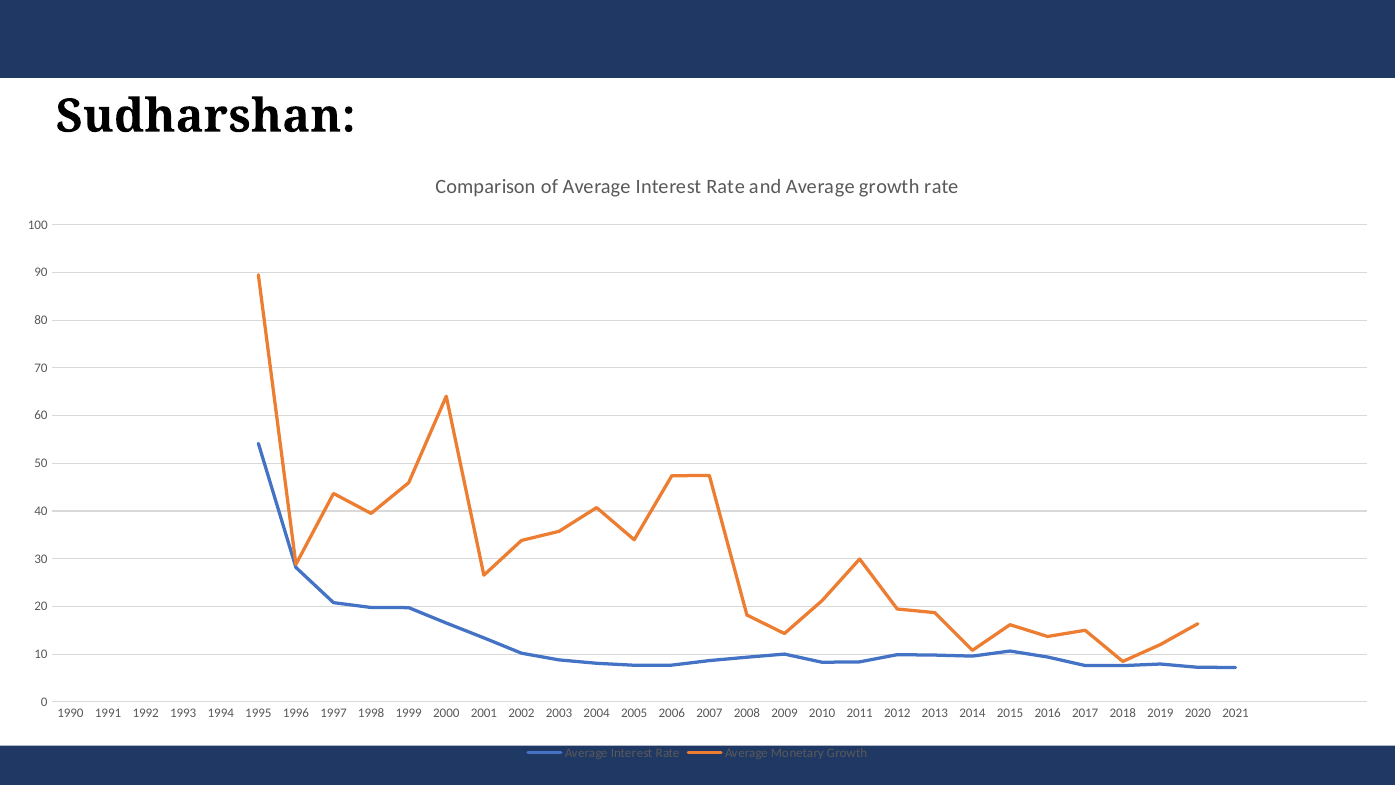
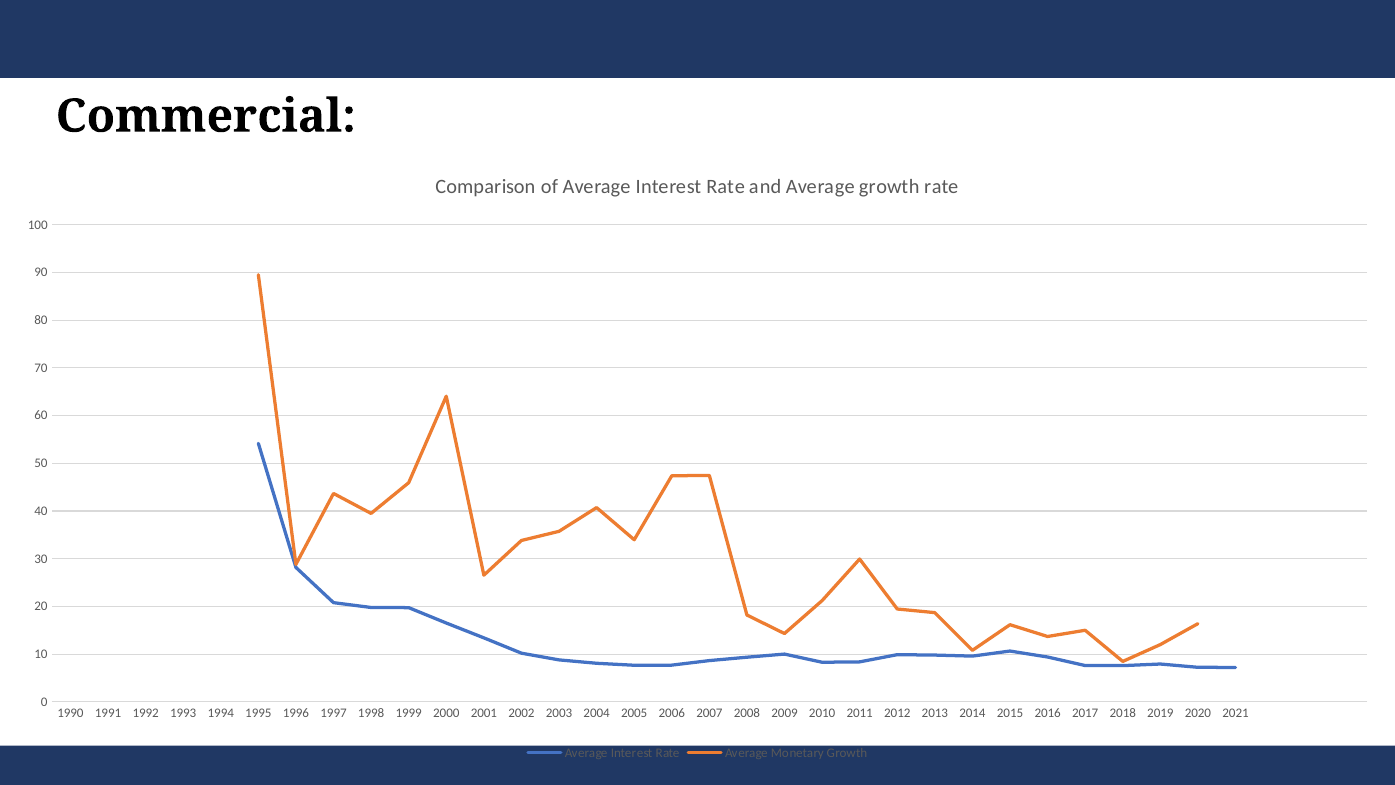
Sudharshan: Sudharshan -> Commercial
